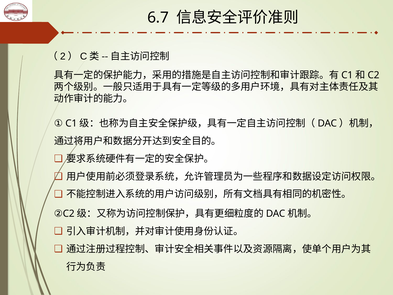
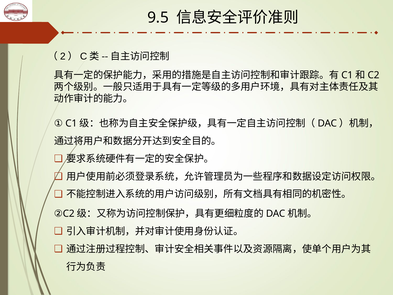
6.7: 6.7 -> 9.5
